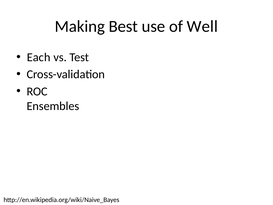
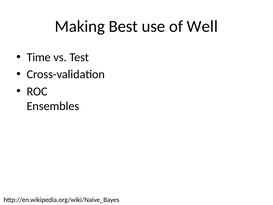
Each: Each -> Time
